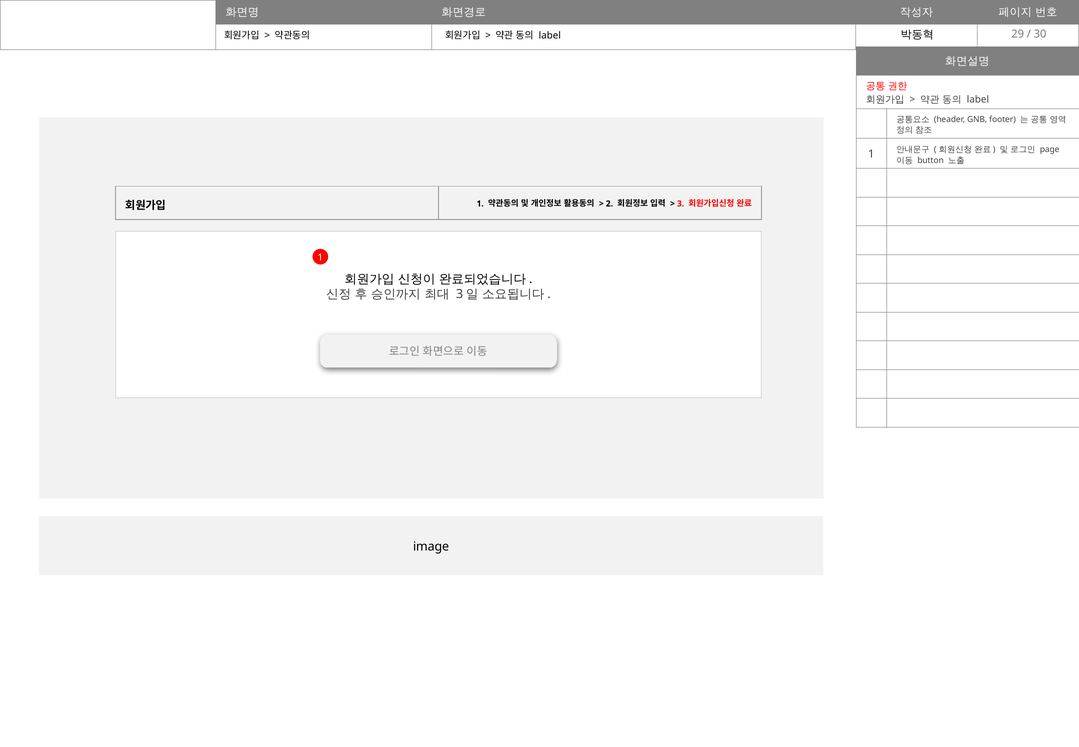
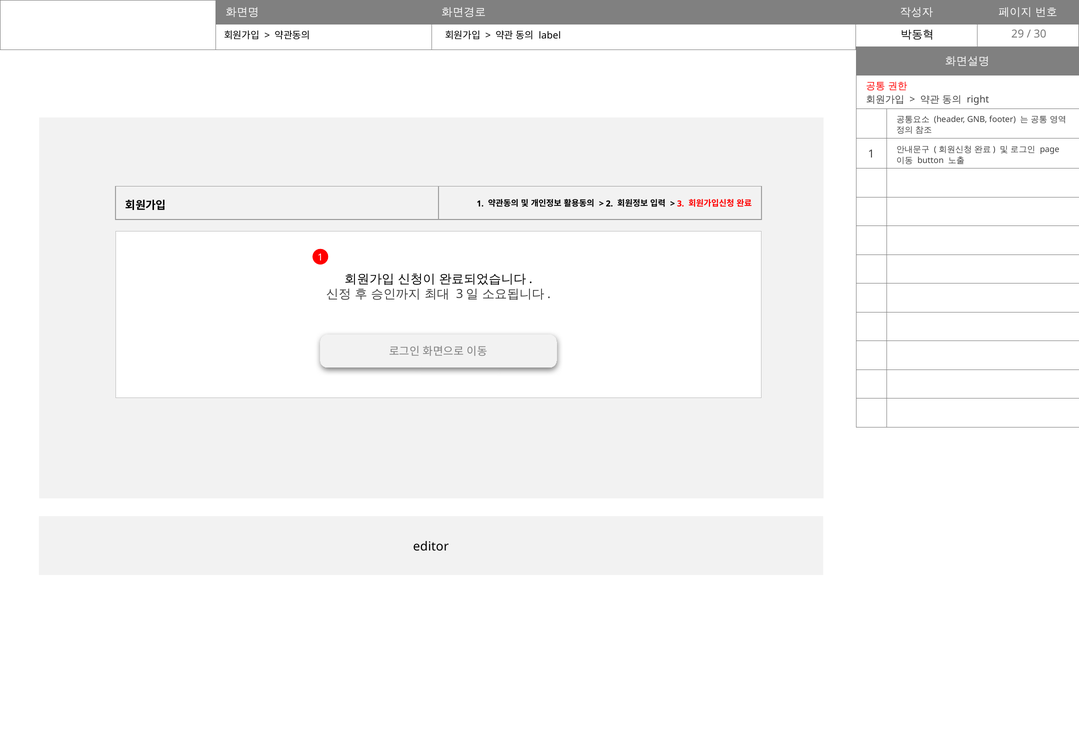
label at (978, 99): label -> right
image: image -> editor
